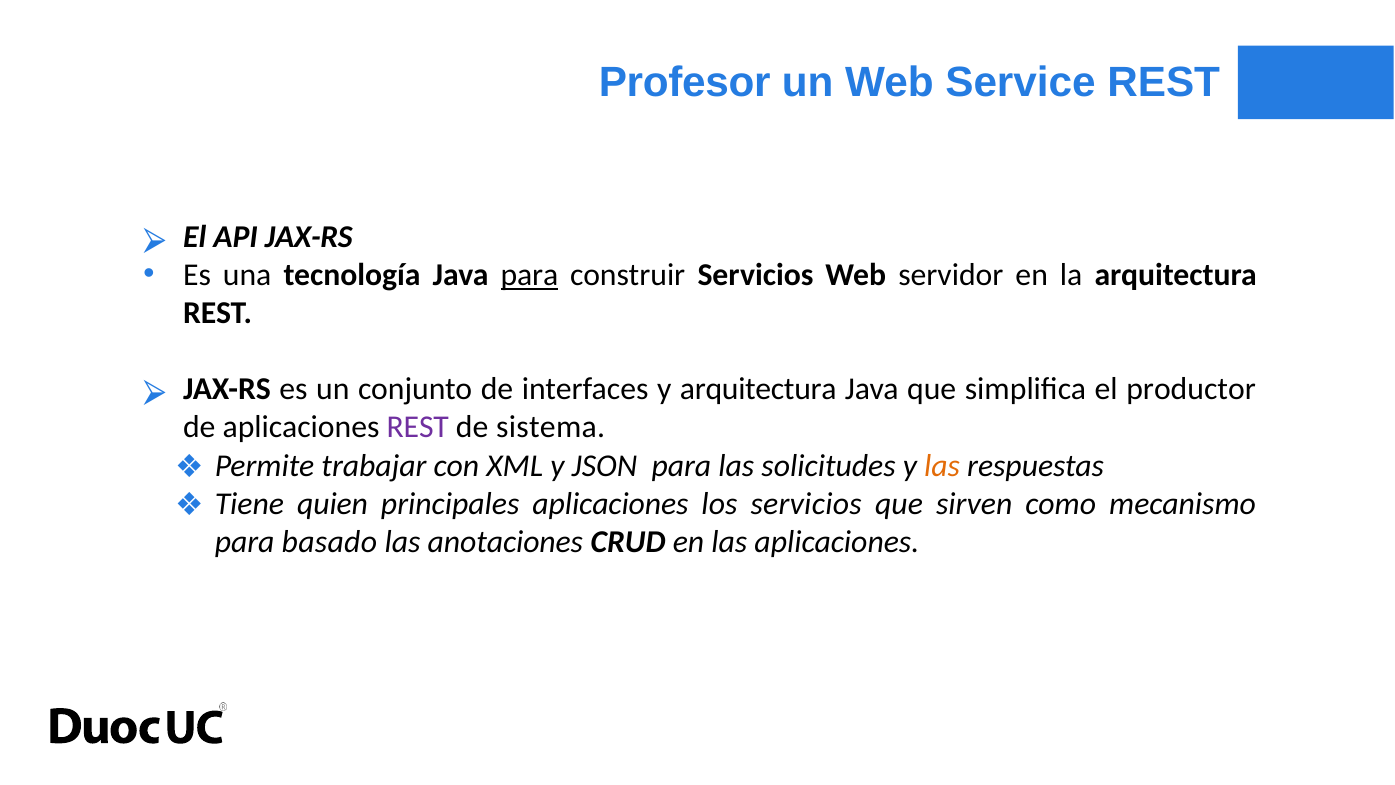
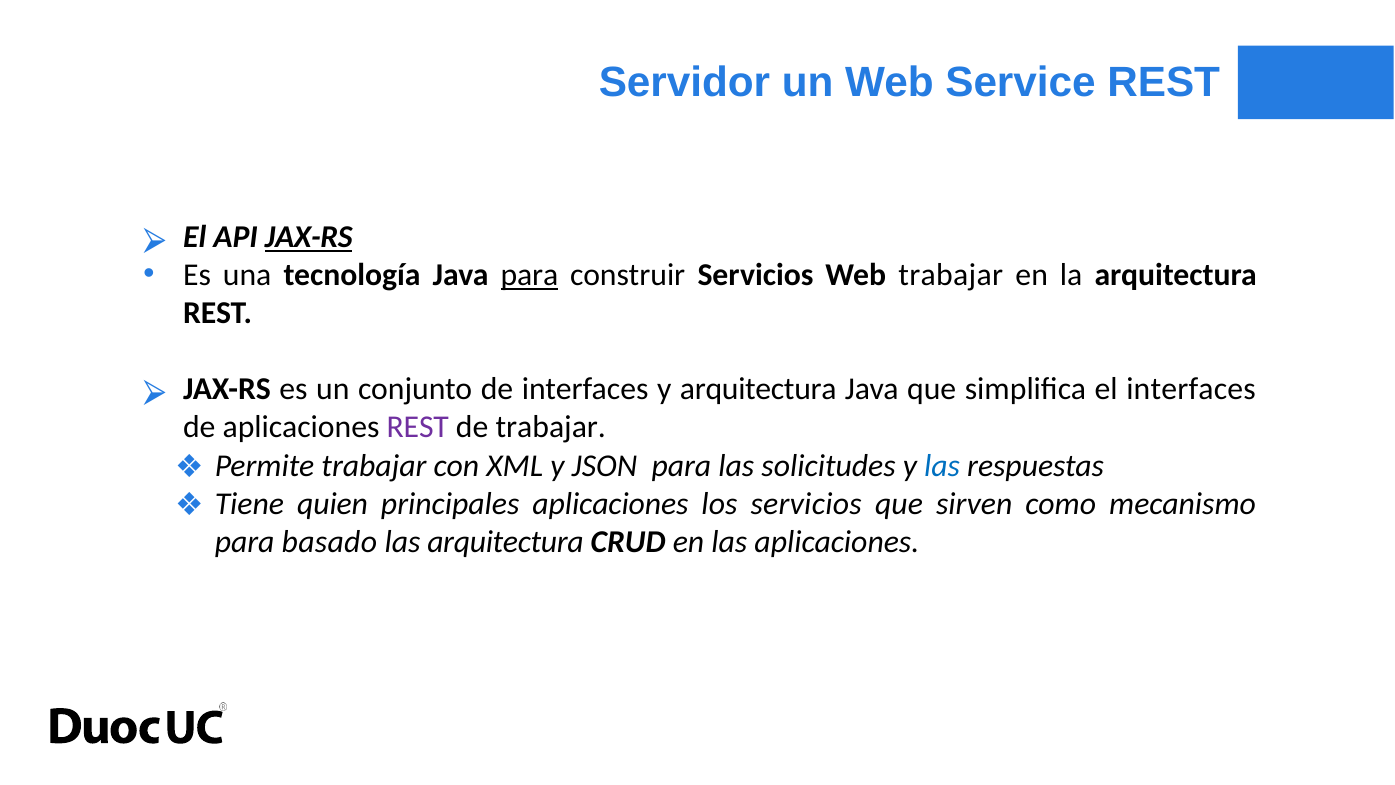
Profesor: Profesor -> Servidor
JAX-RS at (309, 237) underline: none -> present
Web servidor: servidor -> trabajar
el productor: productor -> interfaces
de sistema: sistema -> trabajar
las at (942, 465) colour: orange -> blue
las anotaciones: anotaciones -> arquitectura
